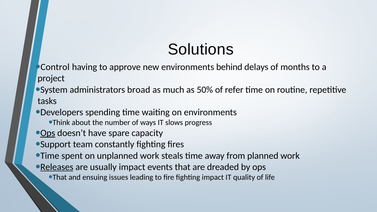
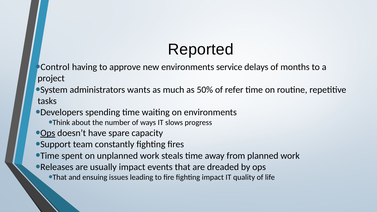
Solutions: Solutions -> Reported
behind: behind -> service
broad: broad -> wants
Releases underline: present -> none
